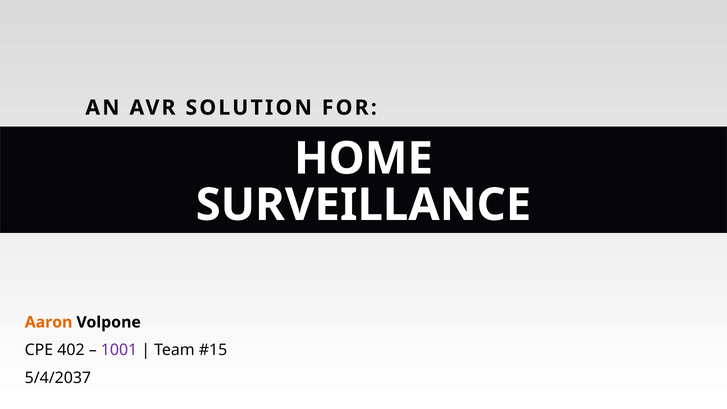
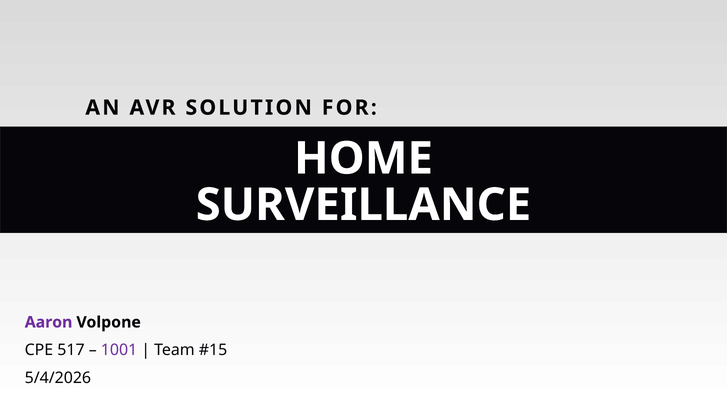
Aaron colour: orange -> purple
402: 402 -> 517
5/4/2037: 5/4/2037 -> 5/4/2026
